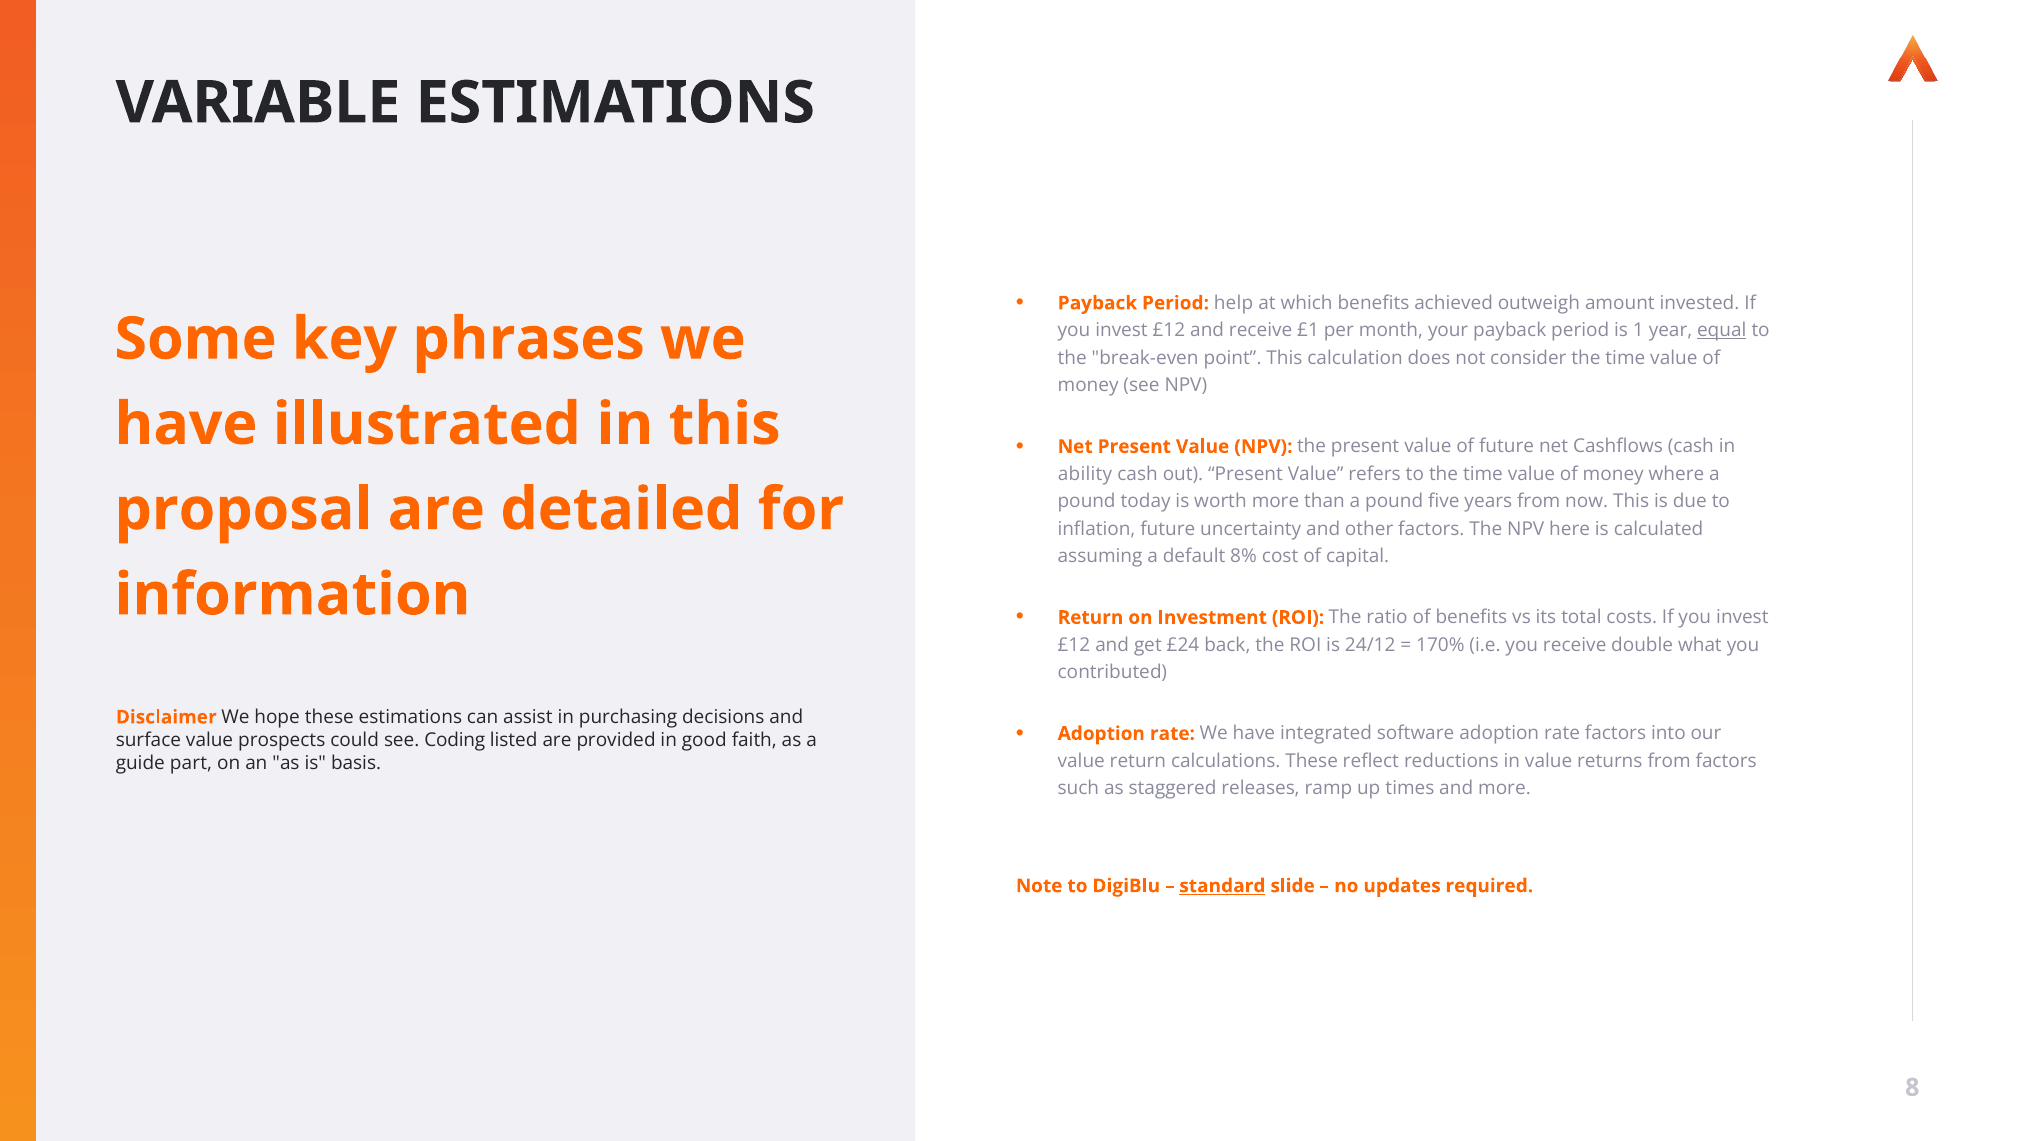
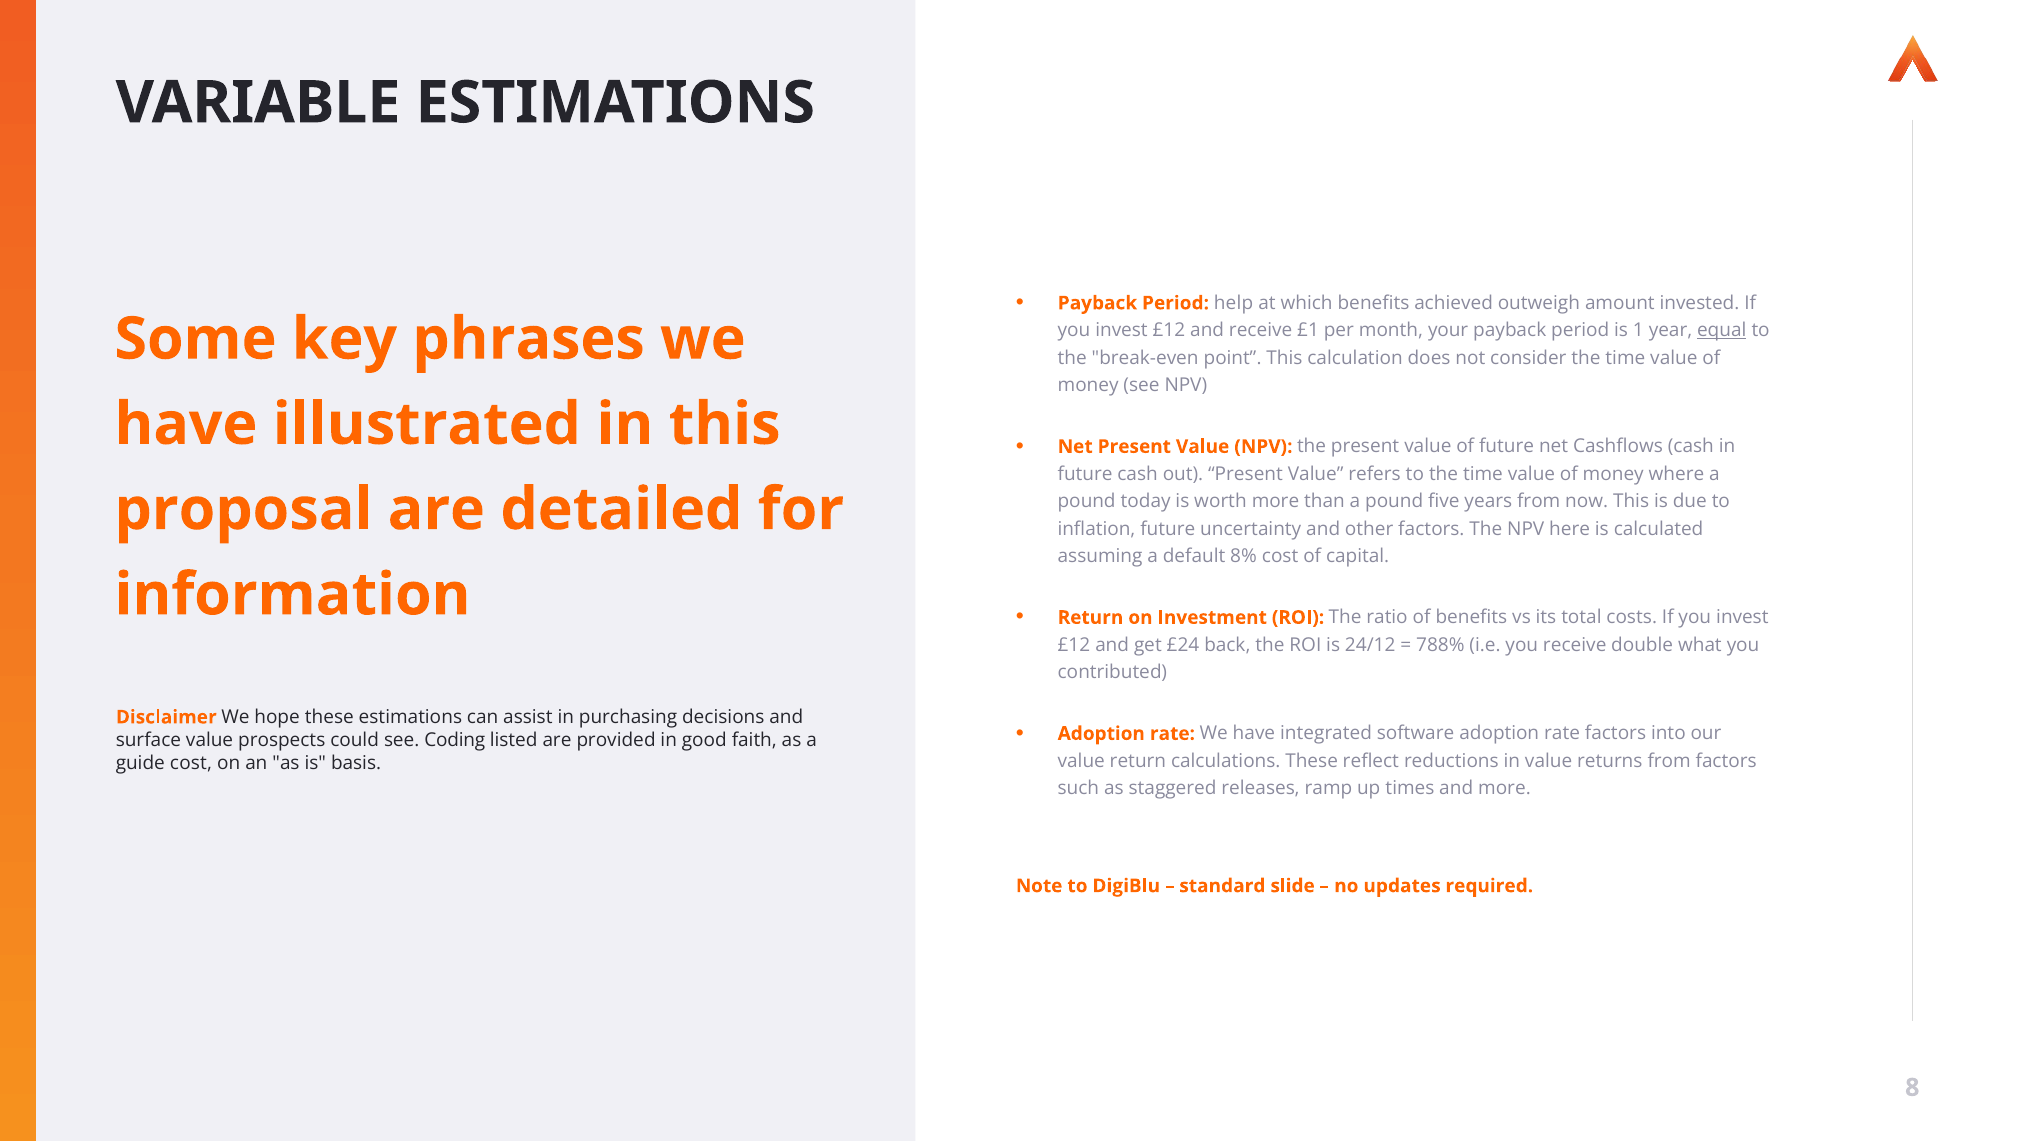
ability at (1085, 474): ability -> future
170%: 170% -> 788%
guide part: part -> cost
standard underline: present -> none
